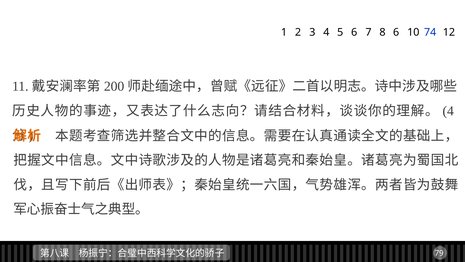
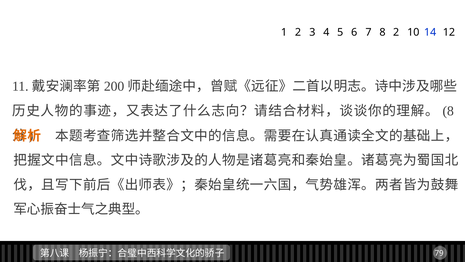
8 6: 6 -> 2
74: 74 -> 14
4 at (448, 111): 4 -> 8
